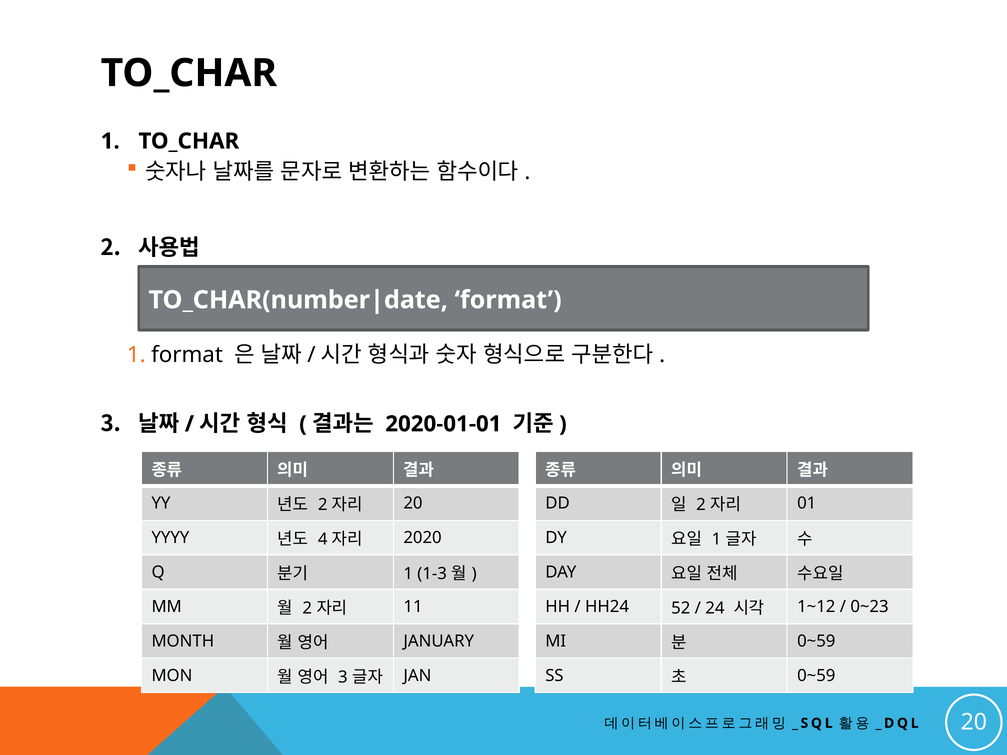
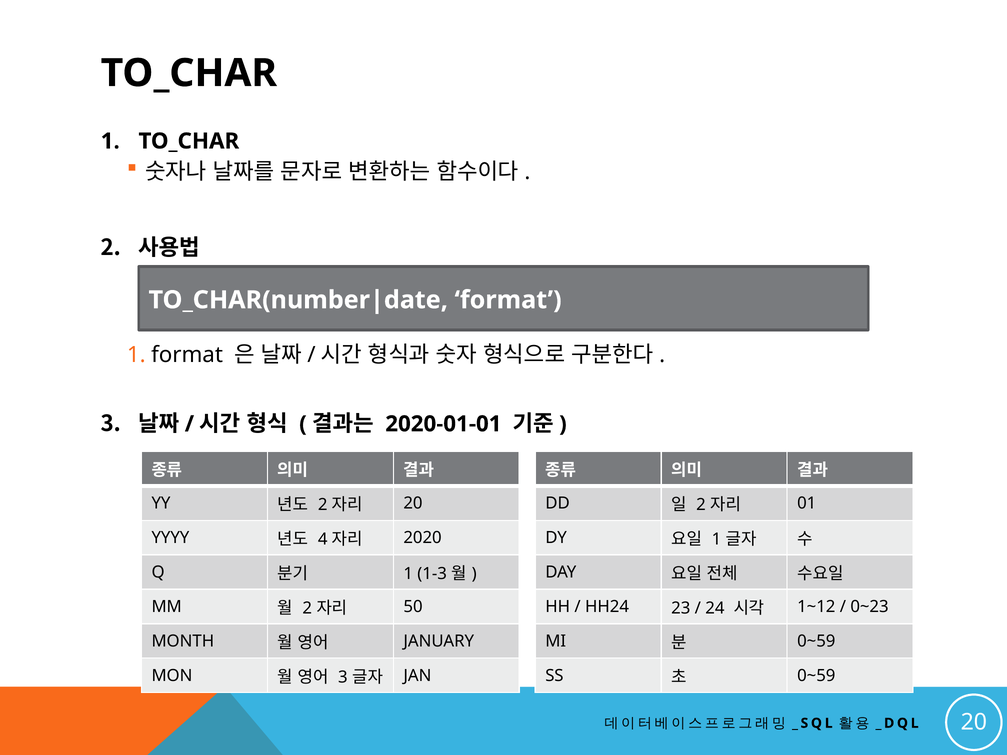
11: 11 -> 50
52: 52 -> 23
